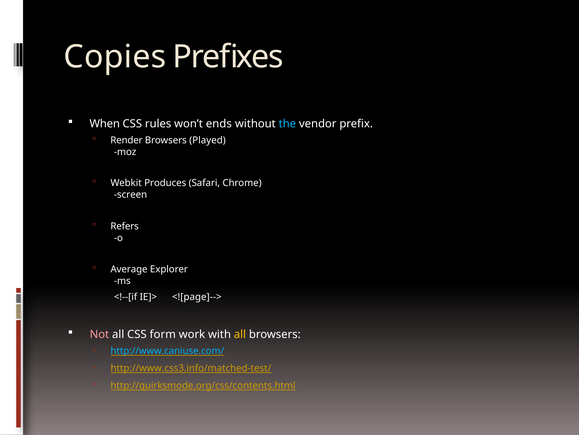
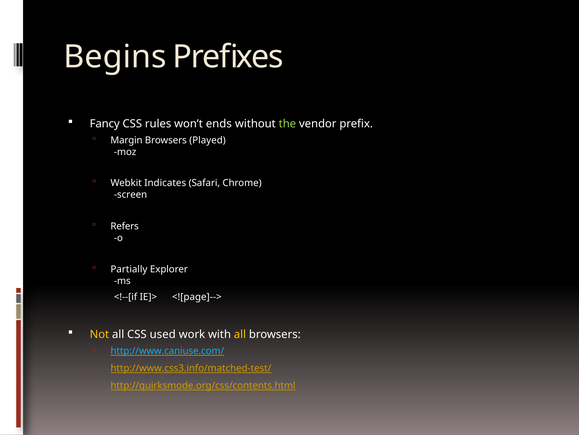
Copies: Copies -> Begins
When: When -> Fancy
the colour: light blue -> light green
Render: Render -> Margin
Produces: Produces -> Indicates
Average: Average -> Partially
Not colour: pink -> yellow
form: form -> used
